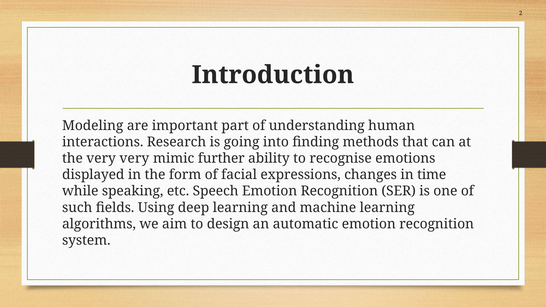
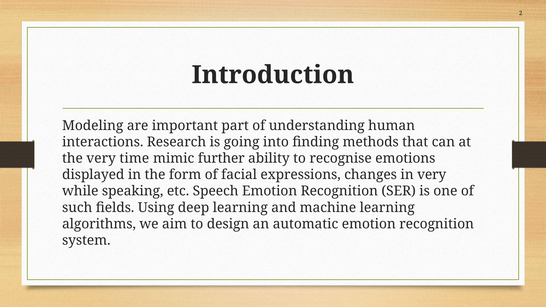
very very: very -> time
in time: time -> very
